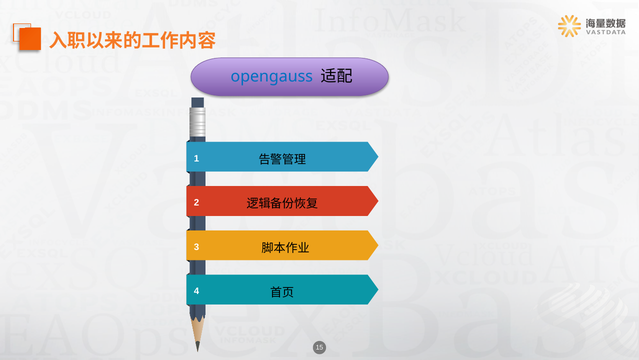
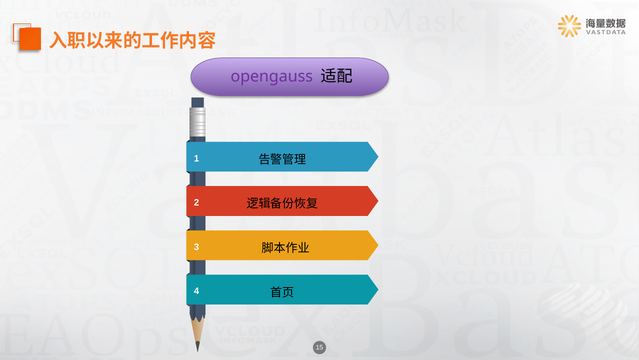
opengauss colour: blue -> purple
